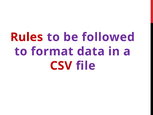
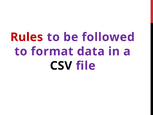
CSV colour: red -> black
